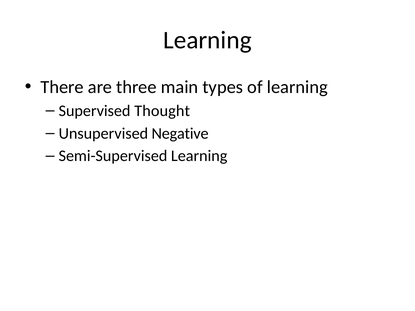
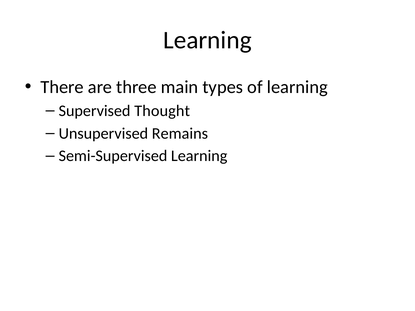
Negative: Negative -> Remains
